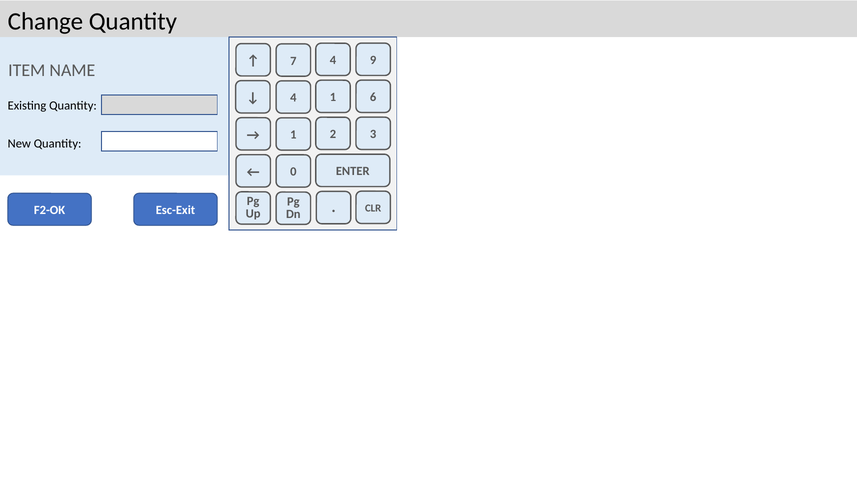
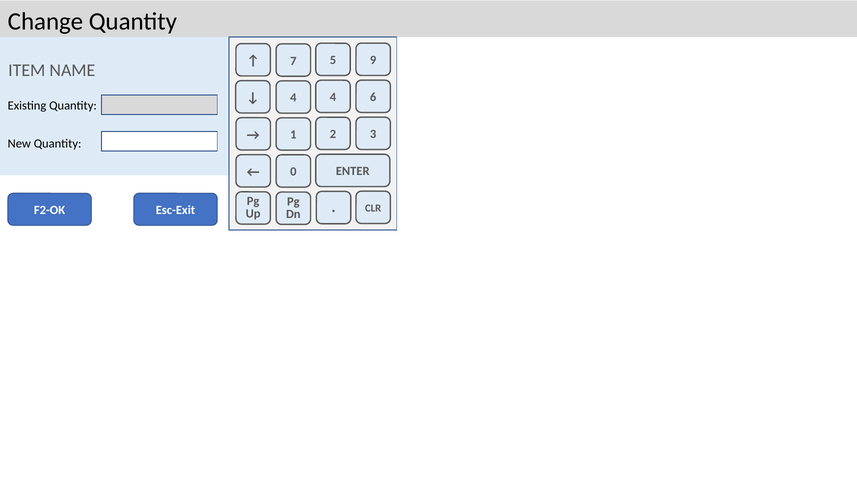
7 4: 4 -> 5
4 1: 1 -> 4
